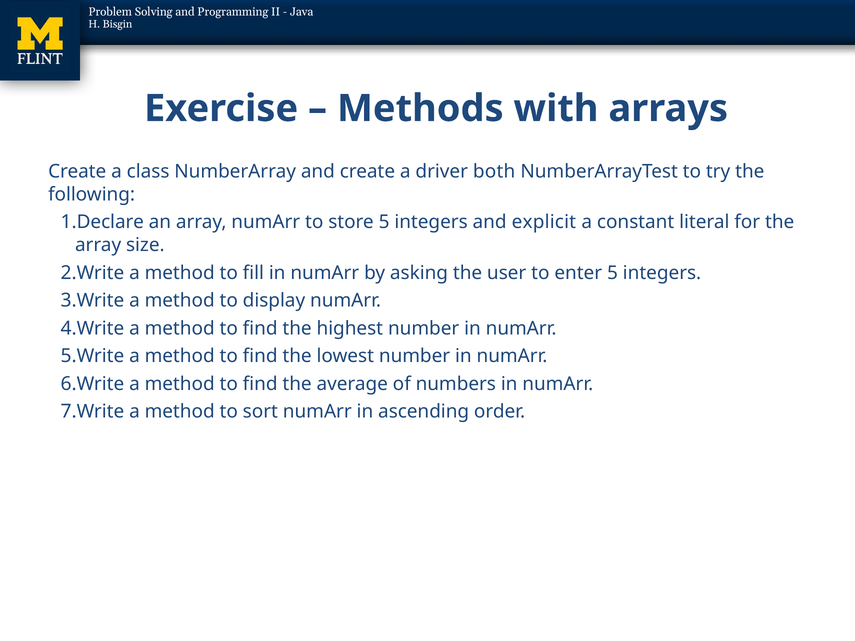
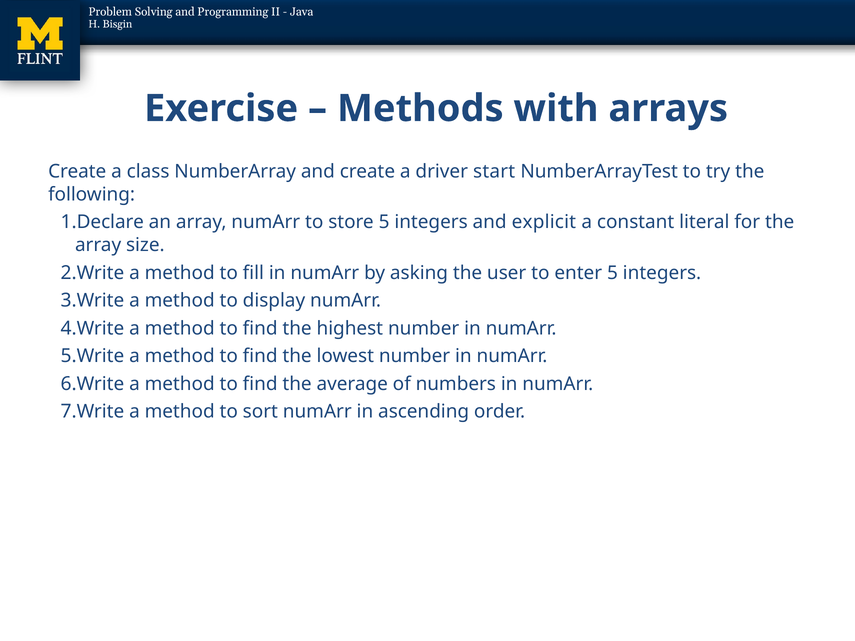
both: both -> start
